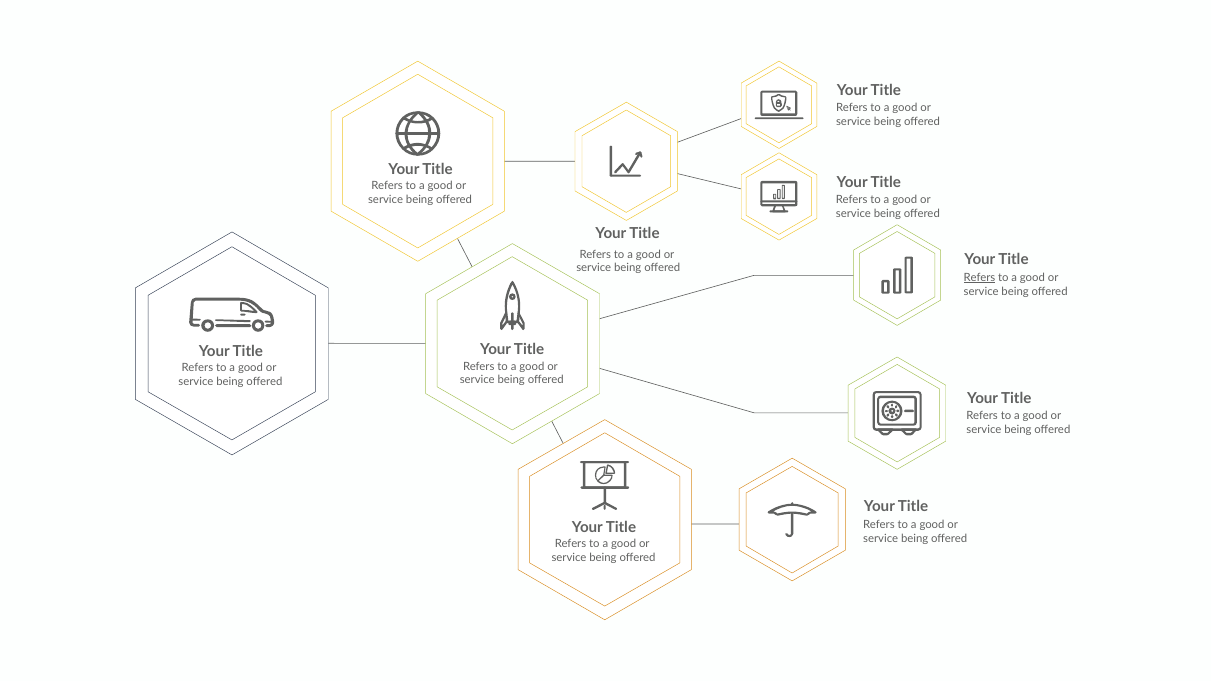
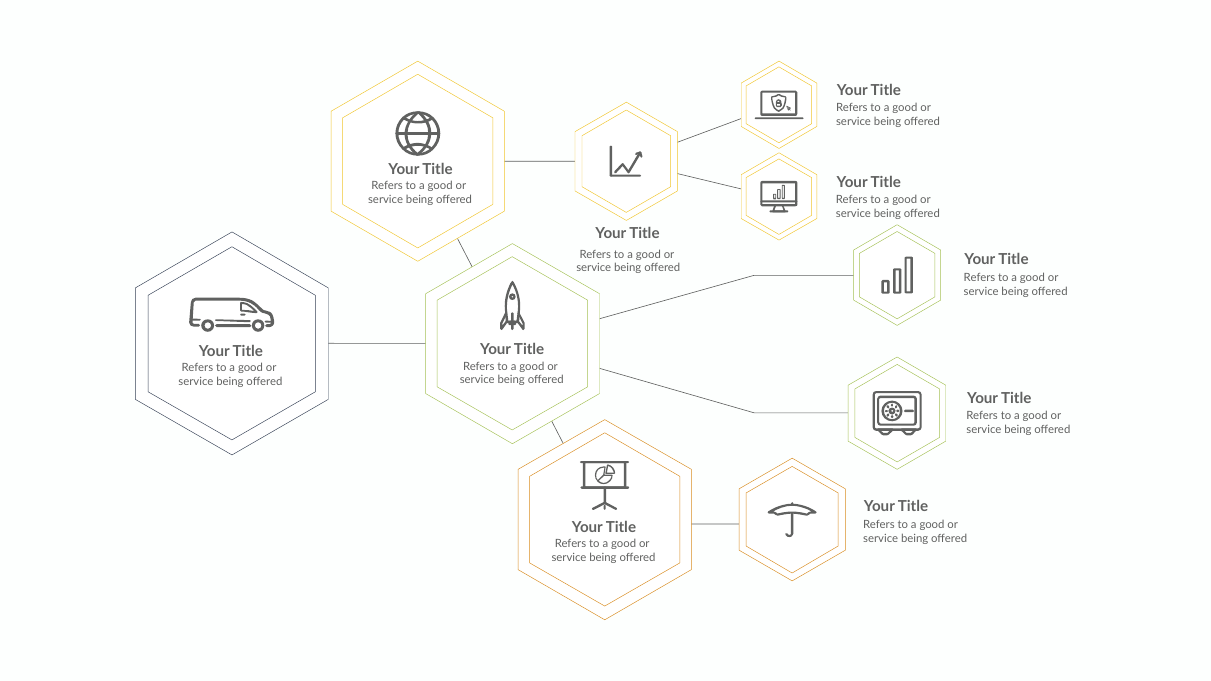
Refers at (979, 278) underline: present -> none
